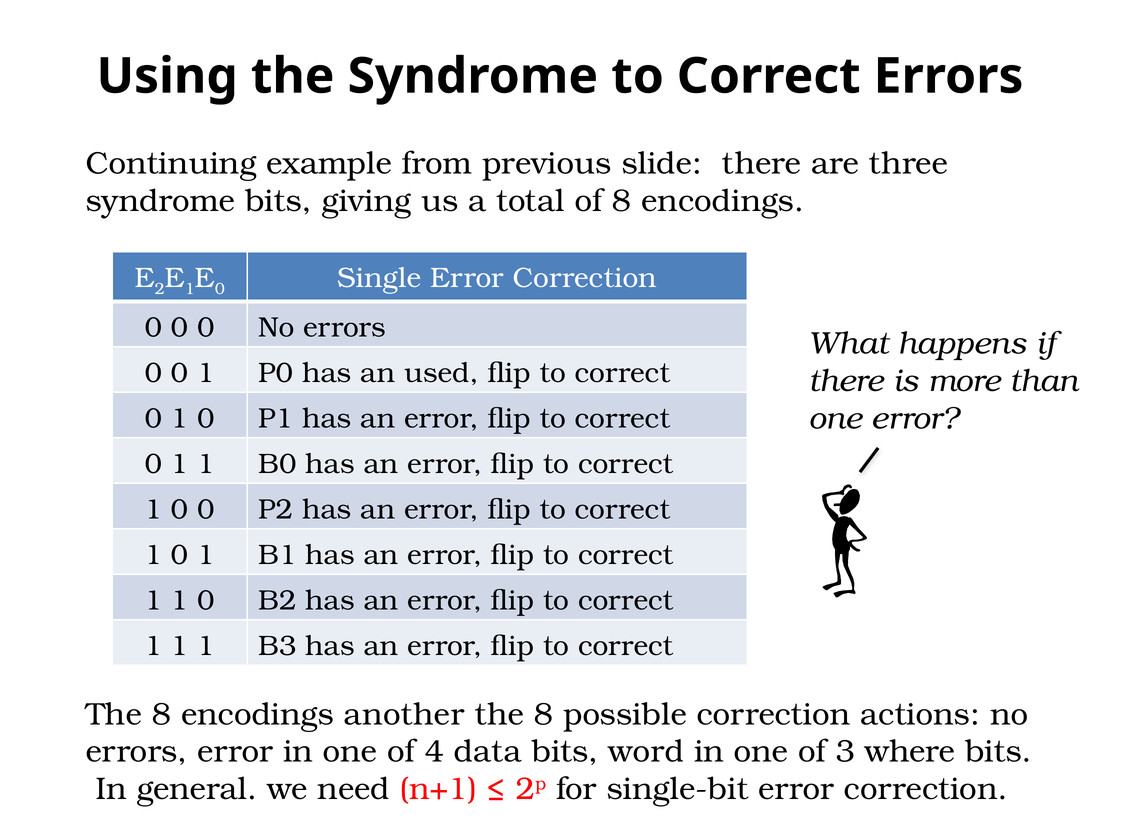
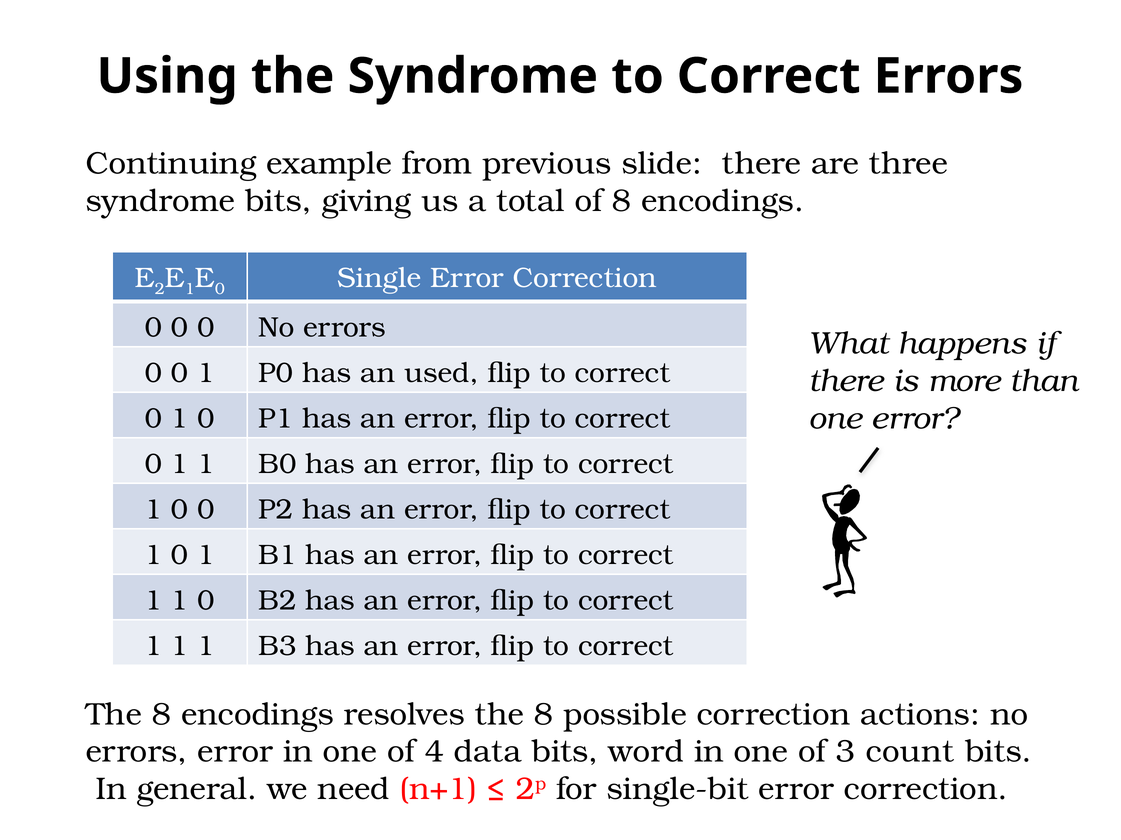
another: another -> resolves
where: where -> count
